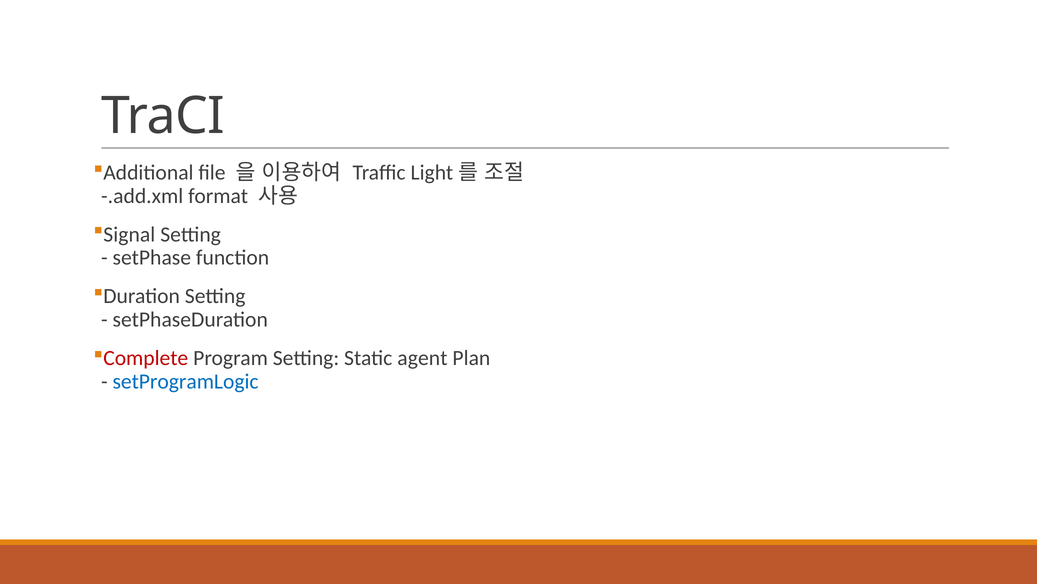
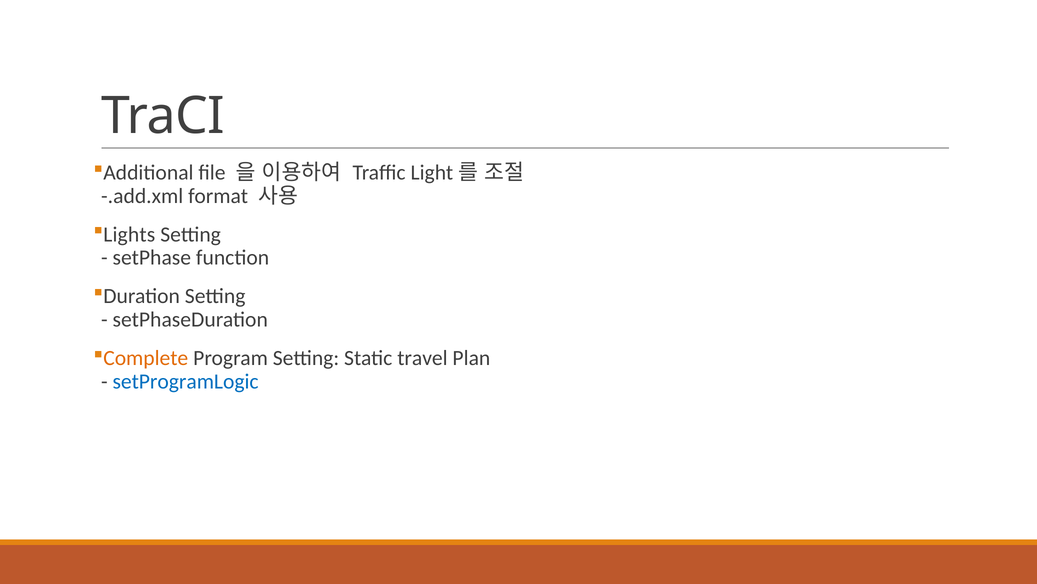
Signal: Signal -> Lights
Complete colour: red -> orange
agent: agent -> travel
